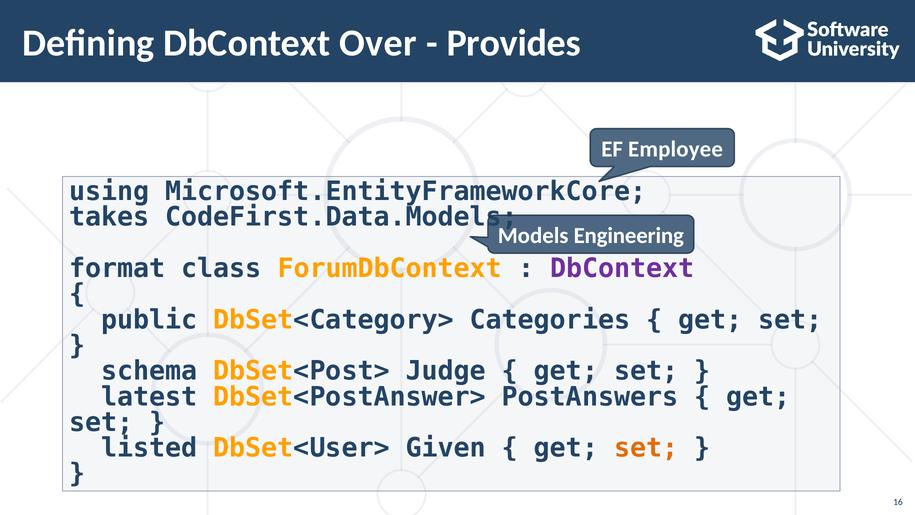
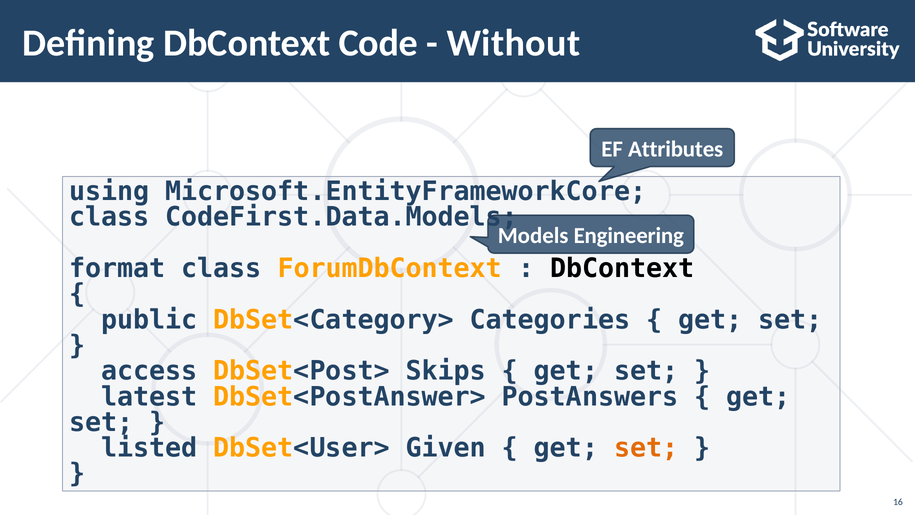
Over: Over -> Code
Provides: Provides -> Without
Employee: Employee -> Attributes
takes at (109, 217): takes -> class
DbContext at (622, 268) colour: purple -> black
schema: schema -> access
Judge: Judge -> Skips
